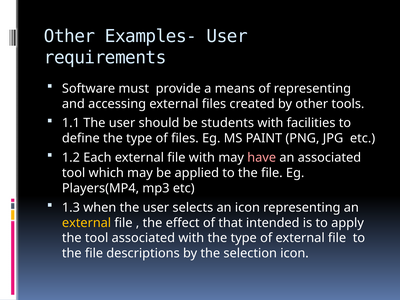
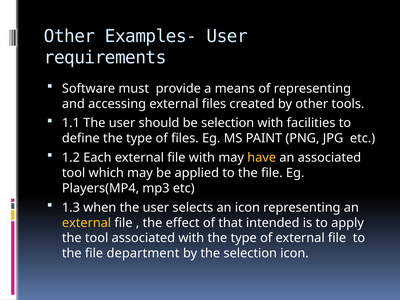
be students: students -> selection
have colour: pink -> yellow
descriptions: descriptions -> department
